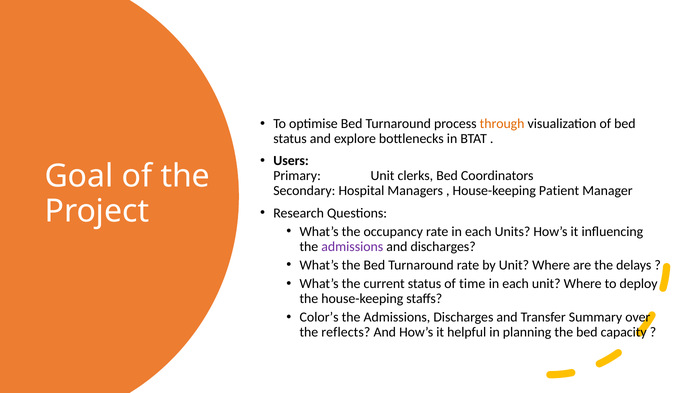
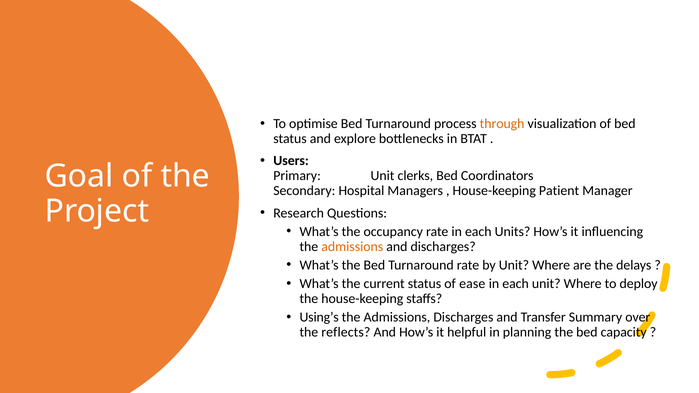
admissions at (352, 247) colour: purple -> orange
time: time -> ease
Color’s: Color’s -> Using’s
